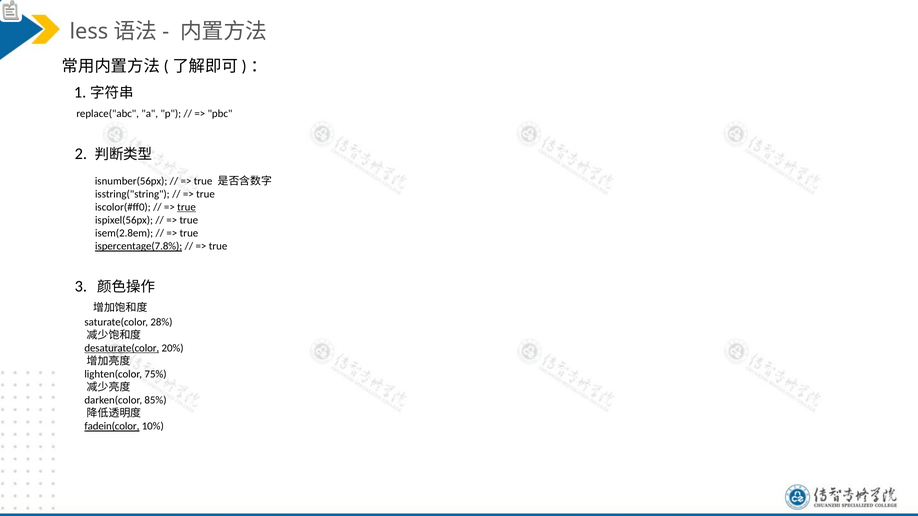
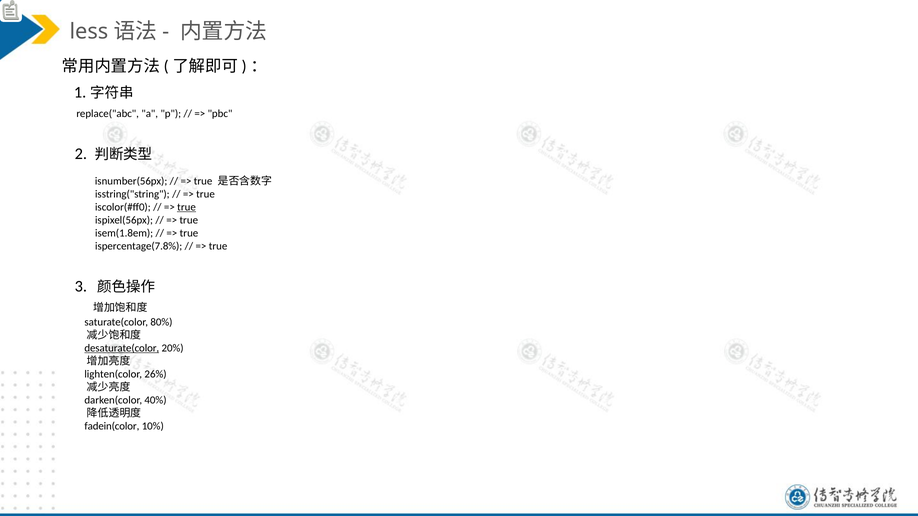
isem(2.8em: isem(2.8em -> isem(1.8em
ispercentage(7.8% underline: present -> none
28%: 28% -> 80%
75%: 75% -> 26%
85%: 85% -> 40%
fadein(color underline: present -> none
